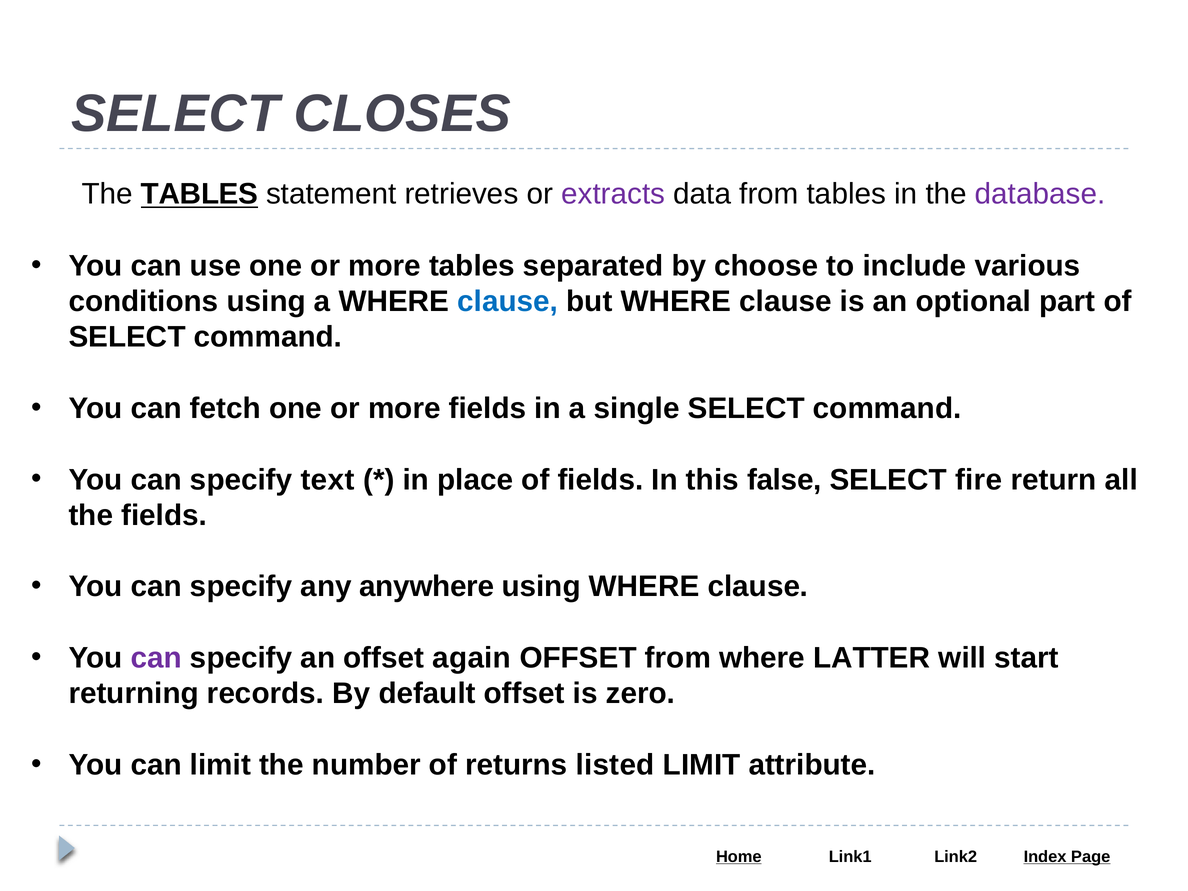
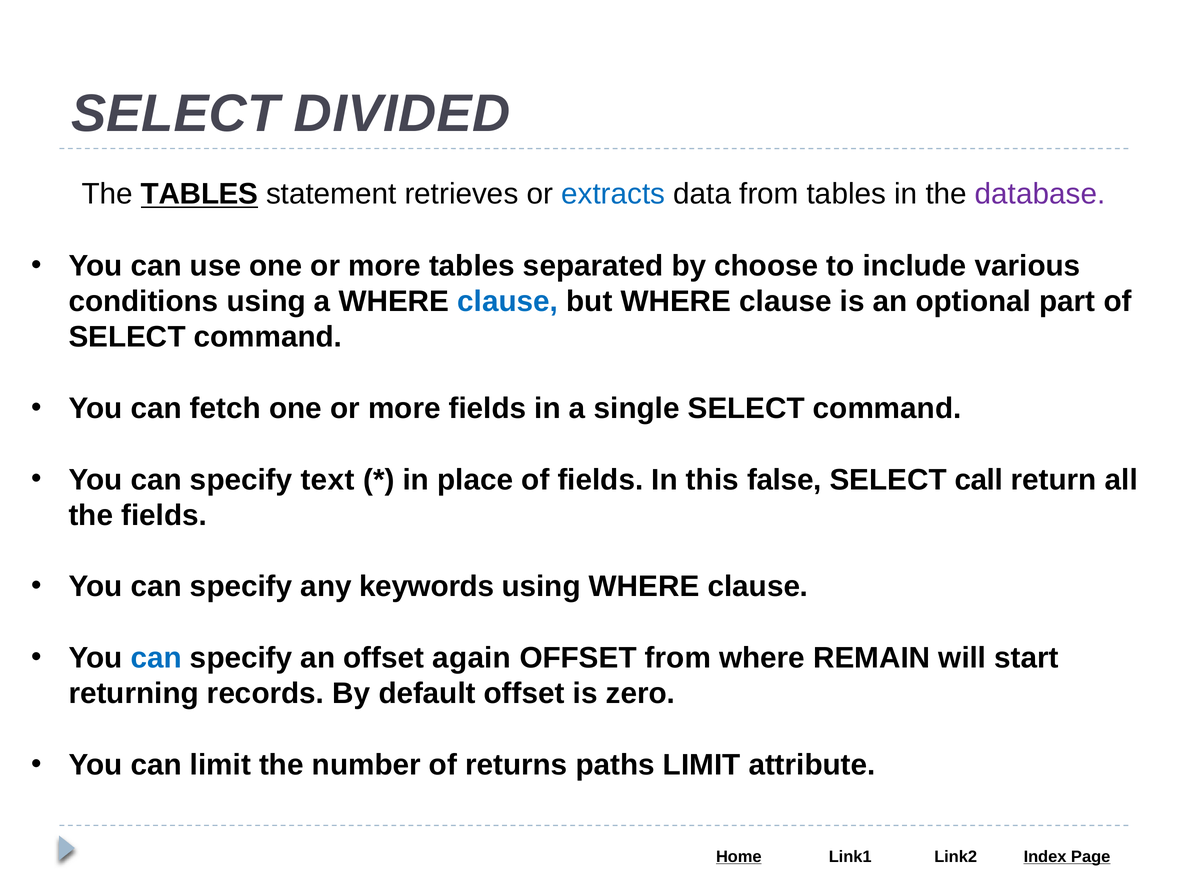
CLOSES: CLOSES -> DIVIDED
extracts colour: purple -> blue
fire: fire -> call
anywhere: anywhere -> keywords
can at (156, 658) colour: purple -> blue
LATTER: LATTER -> REMAIN
listed: listed -> paths
